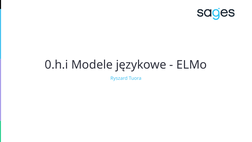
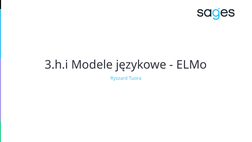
0.h.i: 0.h.i -> 3.h.i
